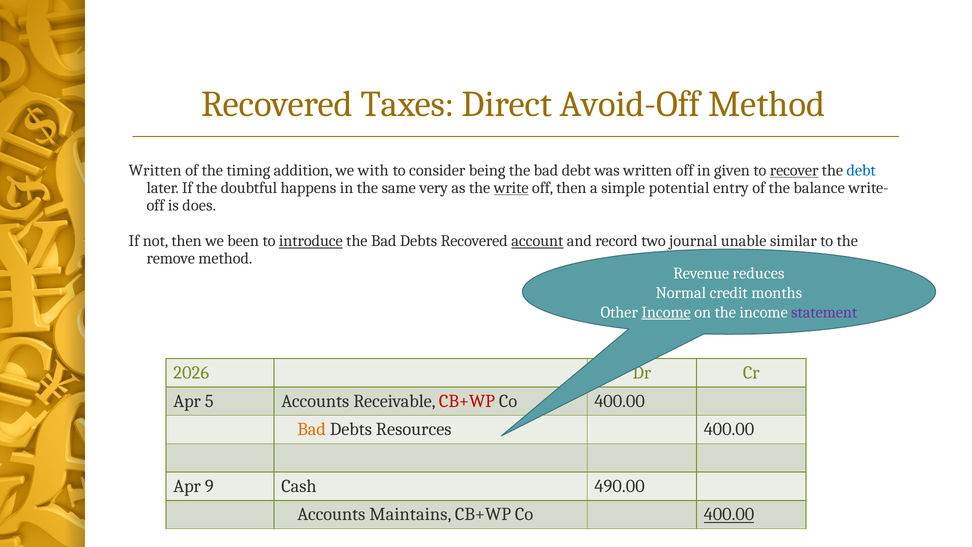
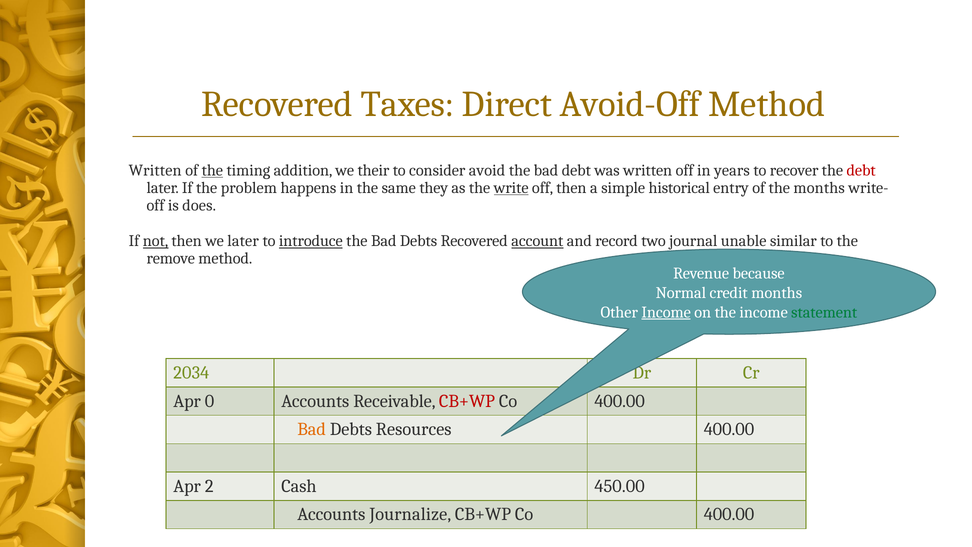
the at (212, 170) underline: none -> present
with: with -> their
being: being -> avoid
given: given -> years
recover underline: present -> none
debt at (861, 170) colour: blue -> red
doubtful: doubtful -> problem
very: very -> they
potential: potential -> historical
the balance: balance -> months
not underline: none -> present
we been: been -> later
reduces: reduces -> because
statement colour: purple -> green
2026: 2026 -> 2034
5: 5 -> 0
9: 9 -> 2
490.00: 490.00 -> 450.00
Maintains: Maintains -> Journalize
400.00 at (729, 514) underline: present -> none
